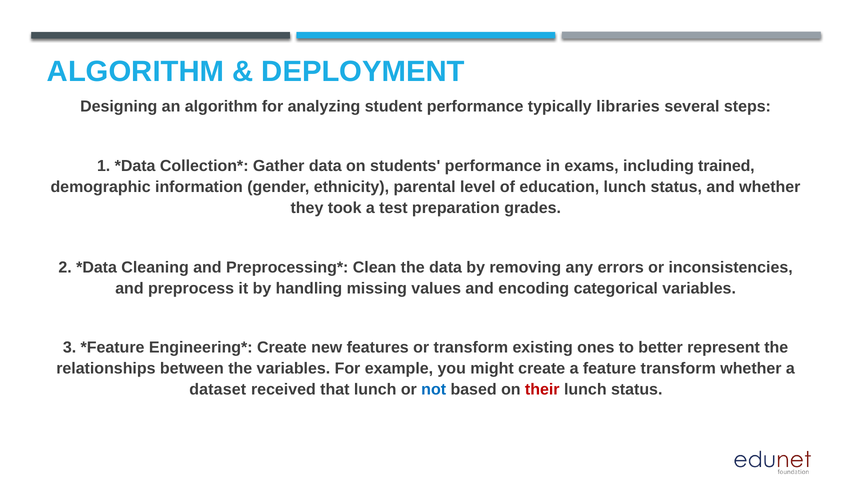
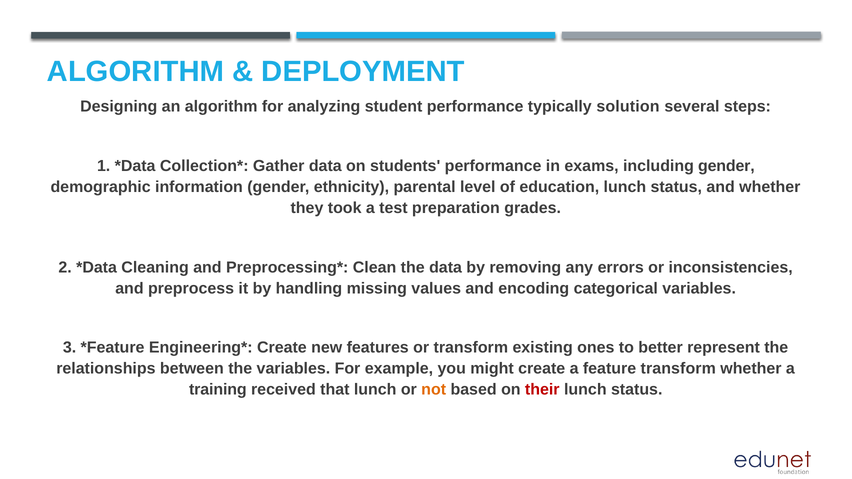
libraries: libraries -> solution
including trained: trained -> gender
dataset: dataset -> training
not colour: blue -> orange
